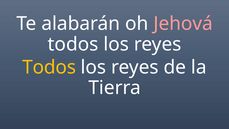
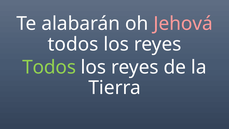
Todos at (49, 67) colour: yellow -> light green
